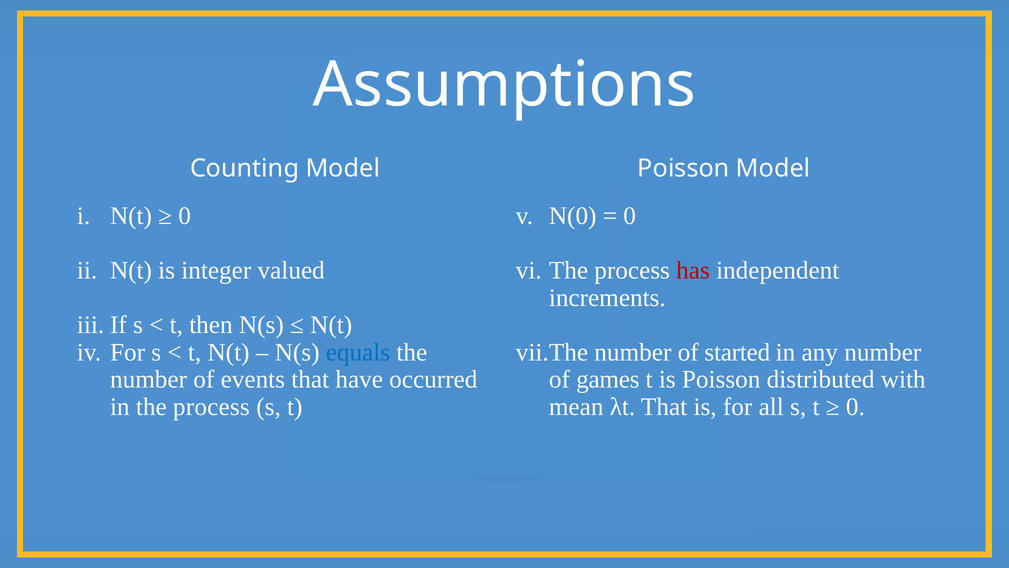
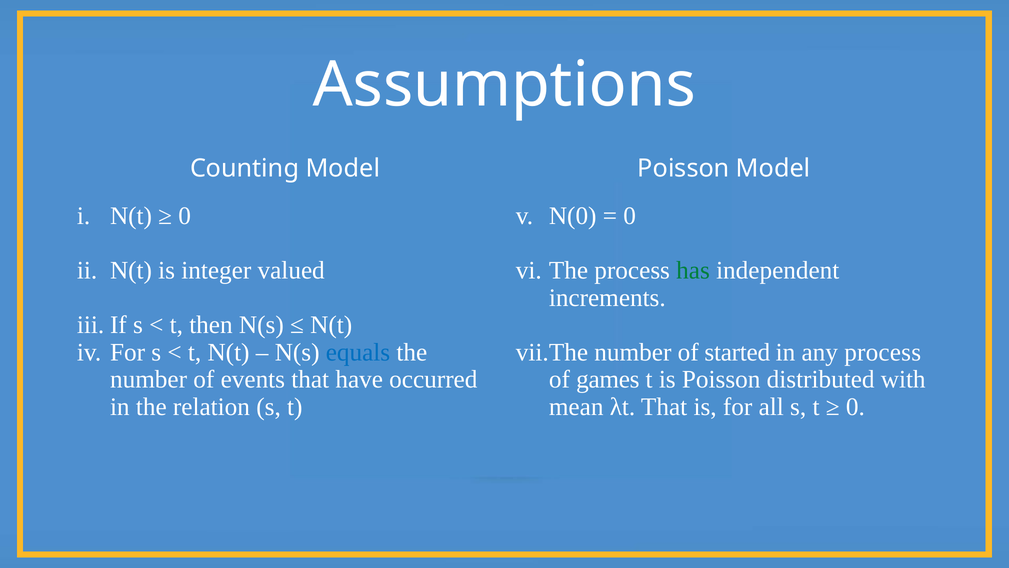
has colour: red -> green
any number: number -> process
in the process: process -> relation
